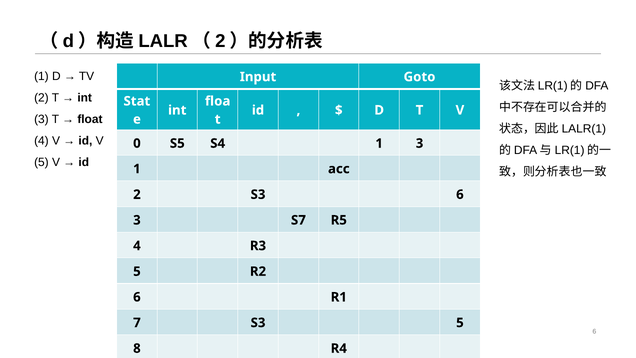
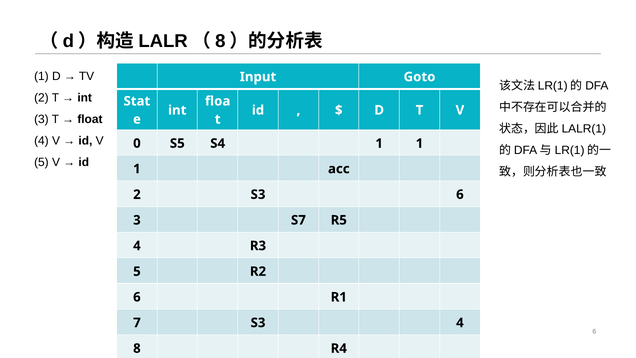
2 at (220, 41): 2 -> 8
S4 1 3: 3 -> 1
S3 5: 5 -> 4
